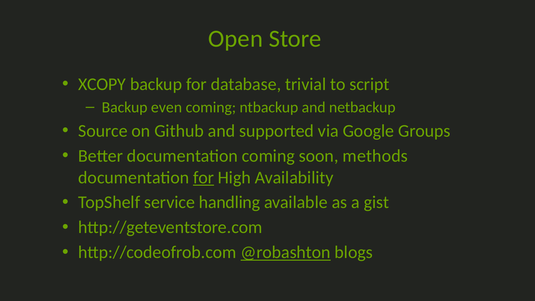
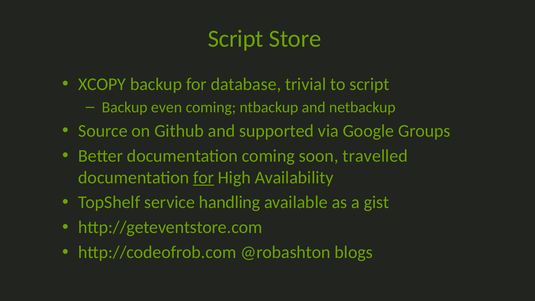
Open at (235, 39): Open -> Script
methods: methods -> travelled
@robashton underline: present -> none
